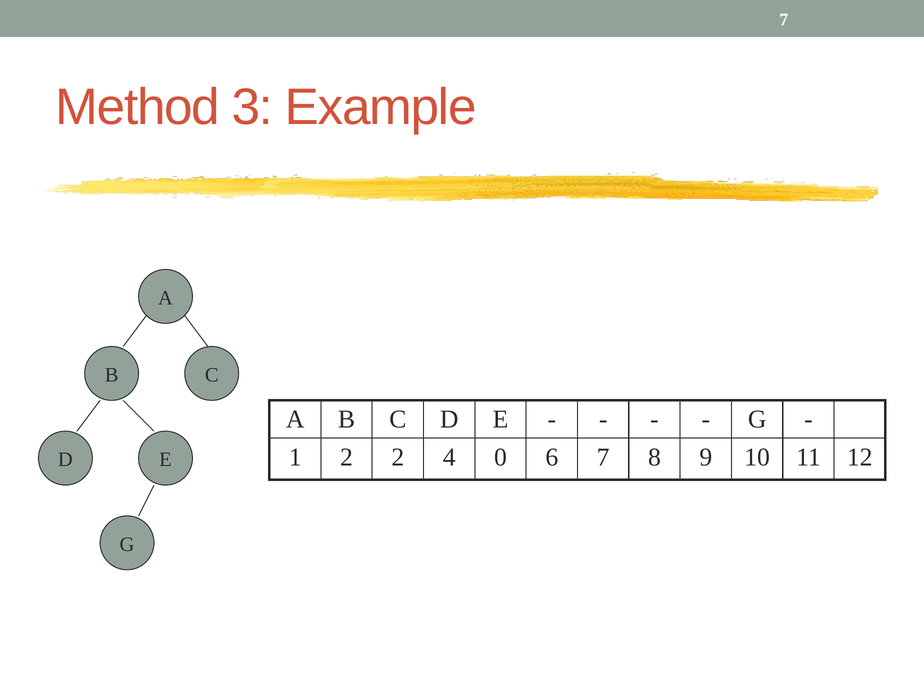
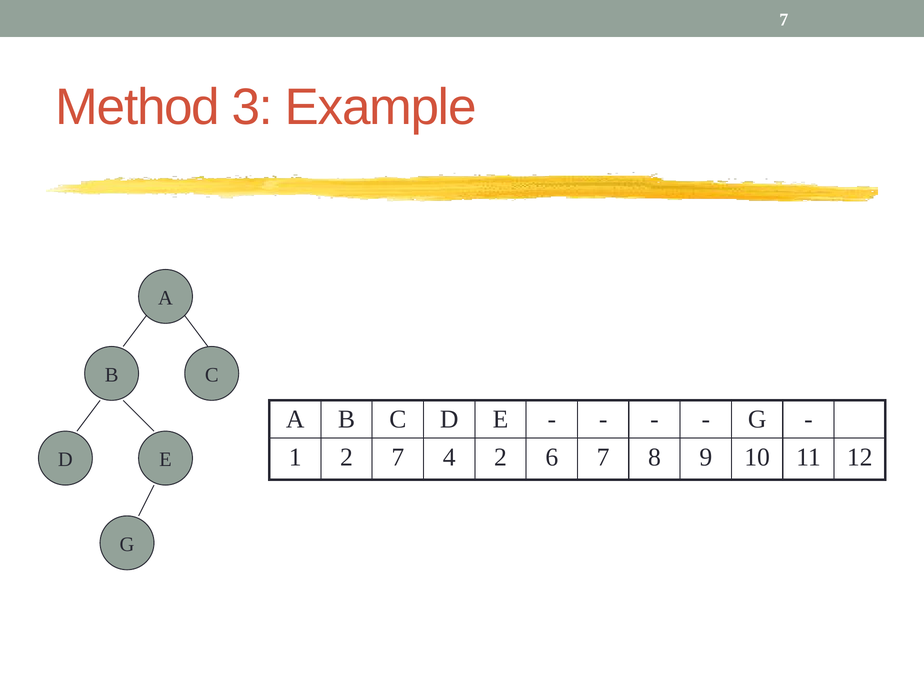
2 2: 2 -> 7
4 0: 0 -> 2
